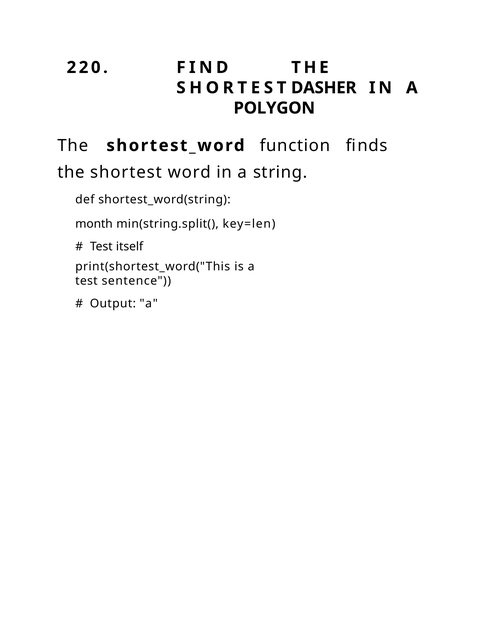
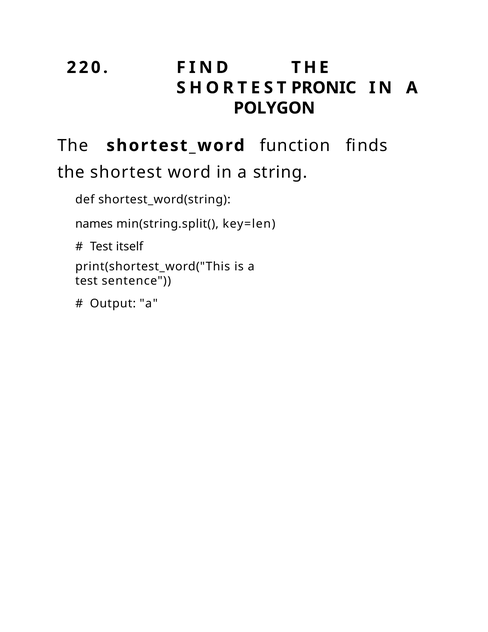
DASHER: DASHER -> PRONIC
month: month -> names
